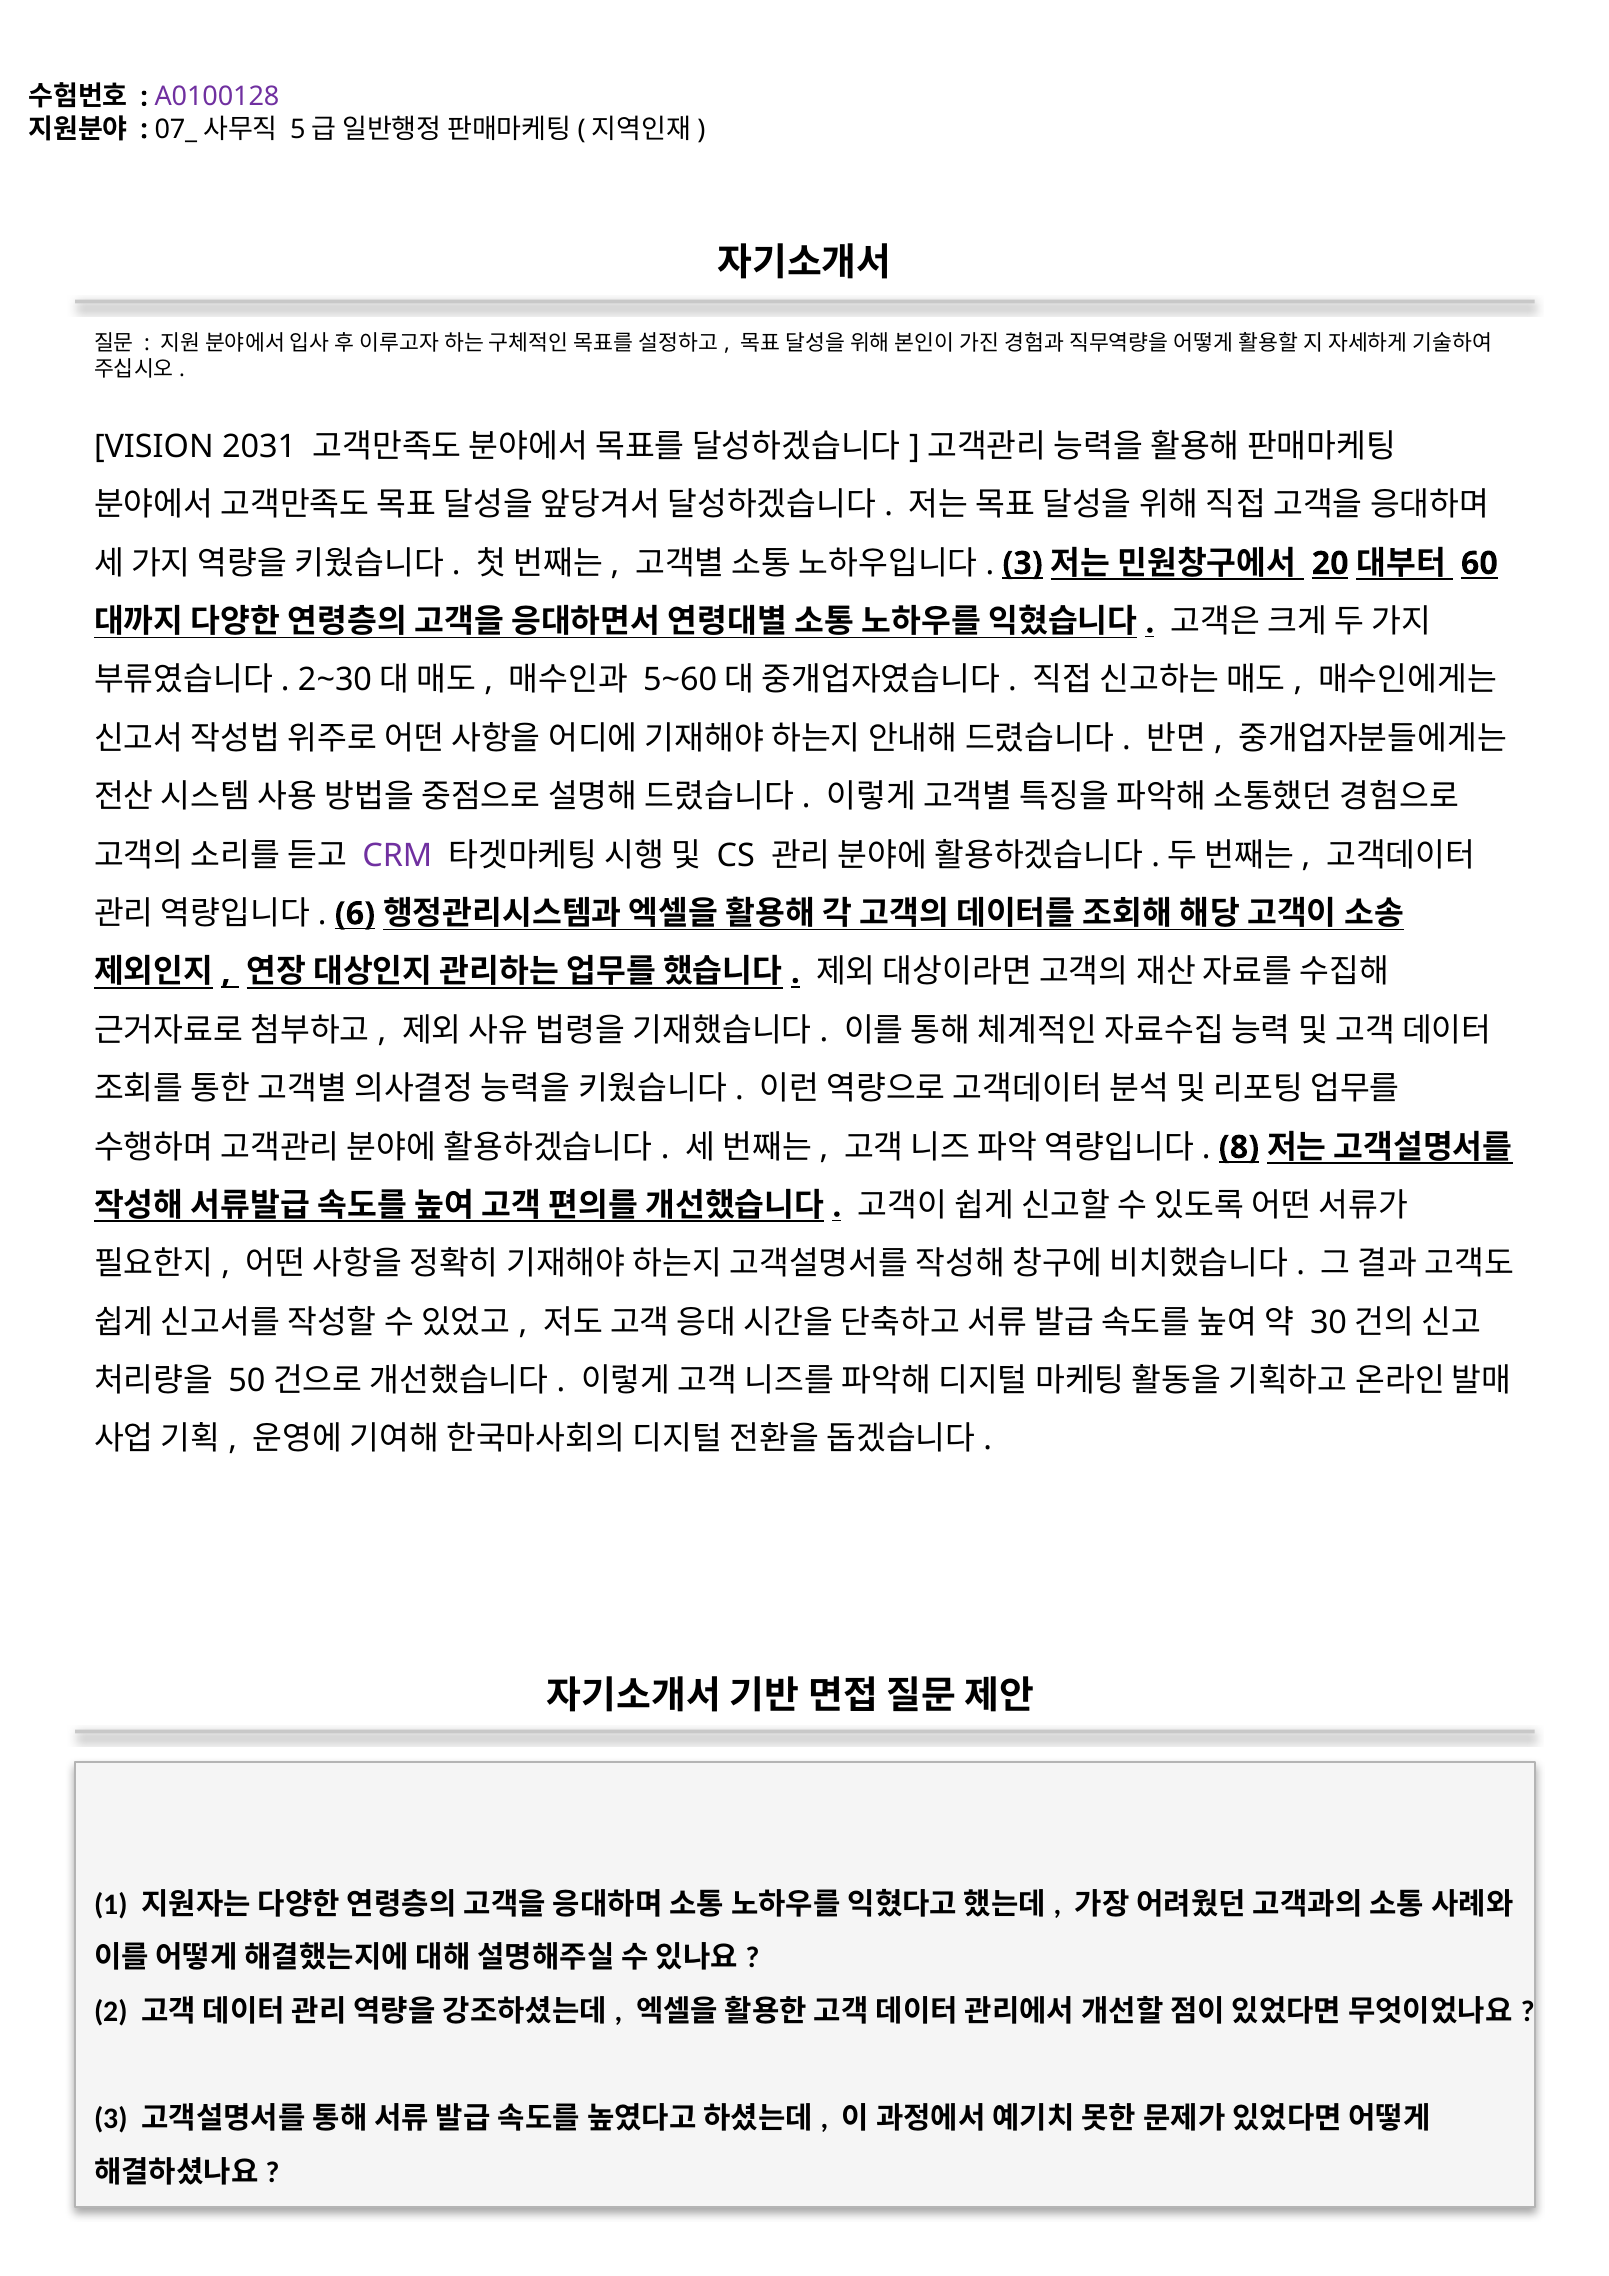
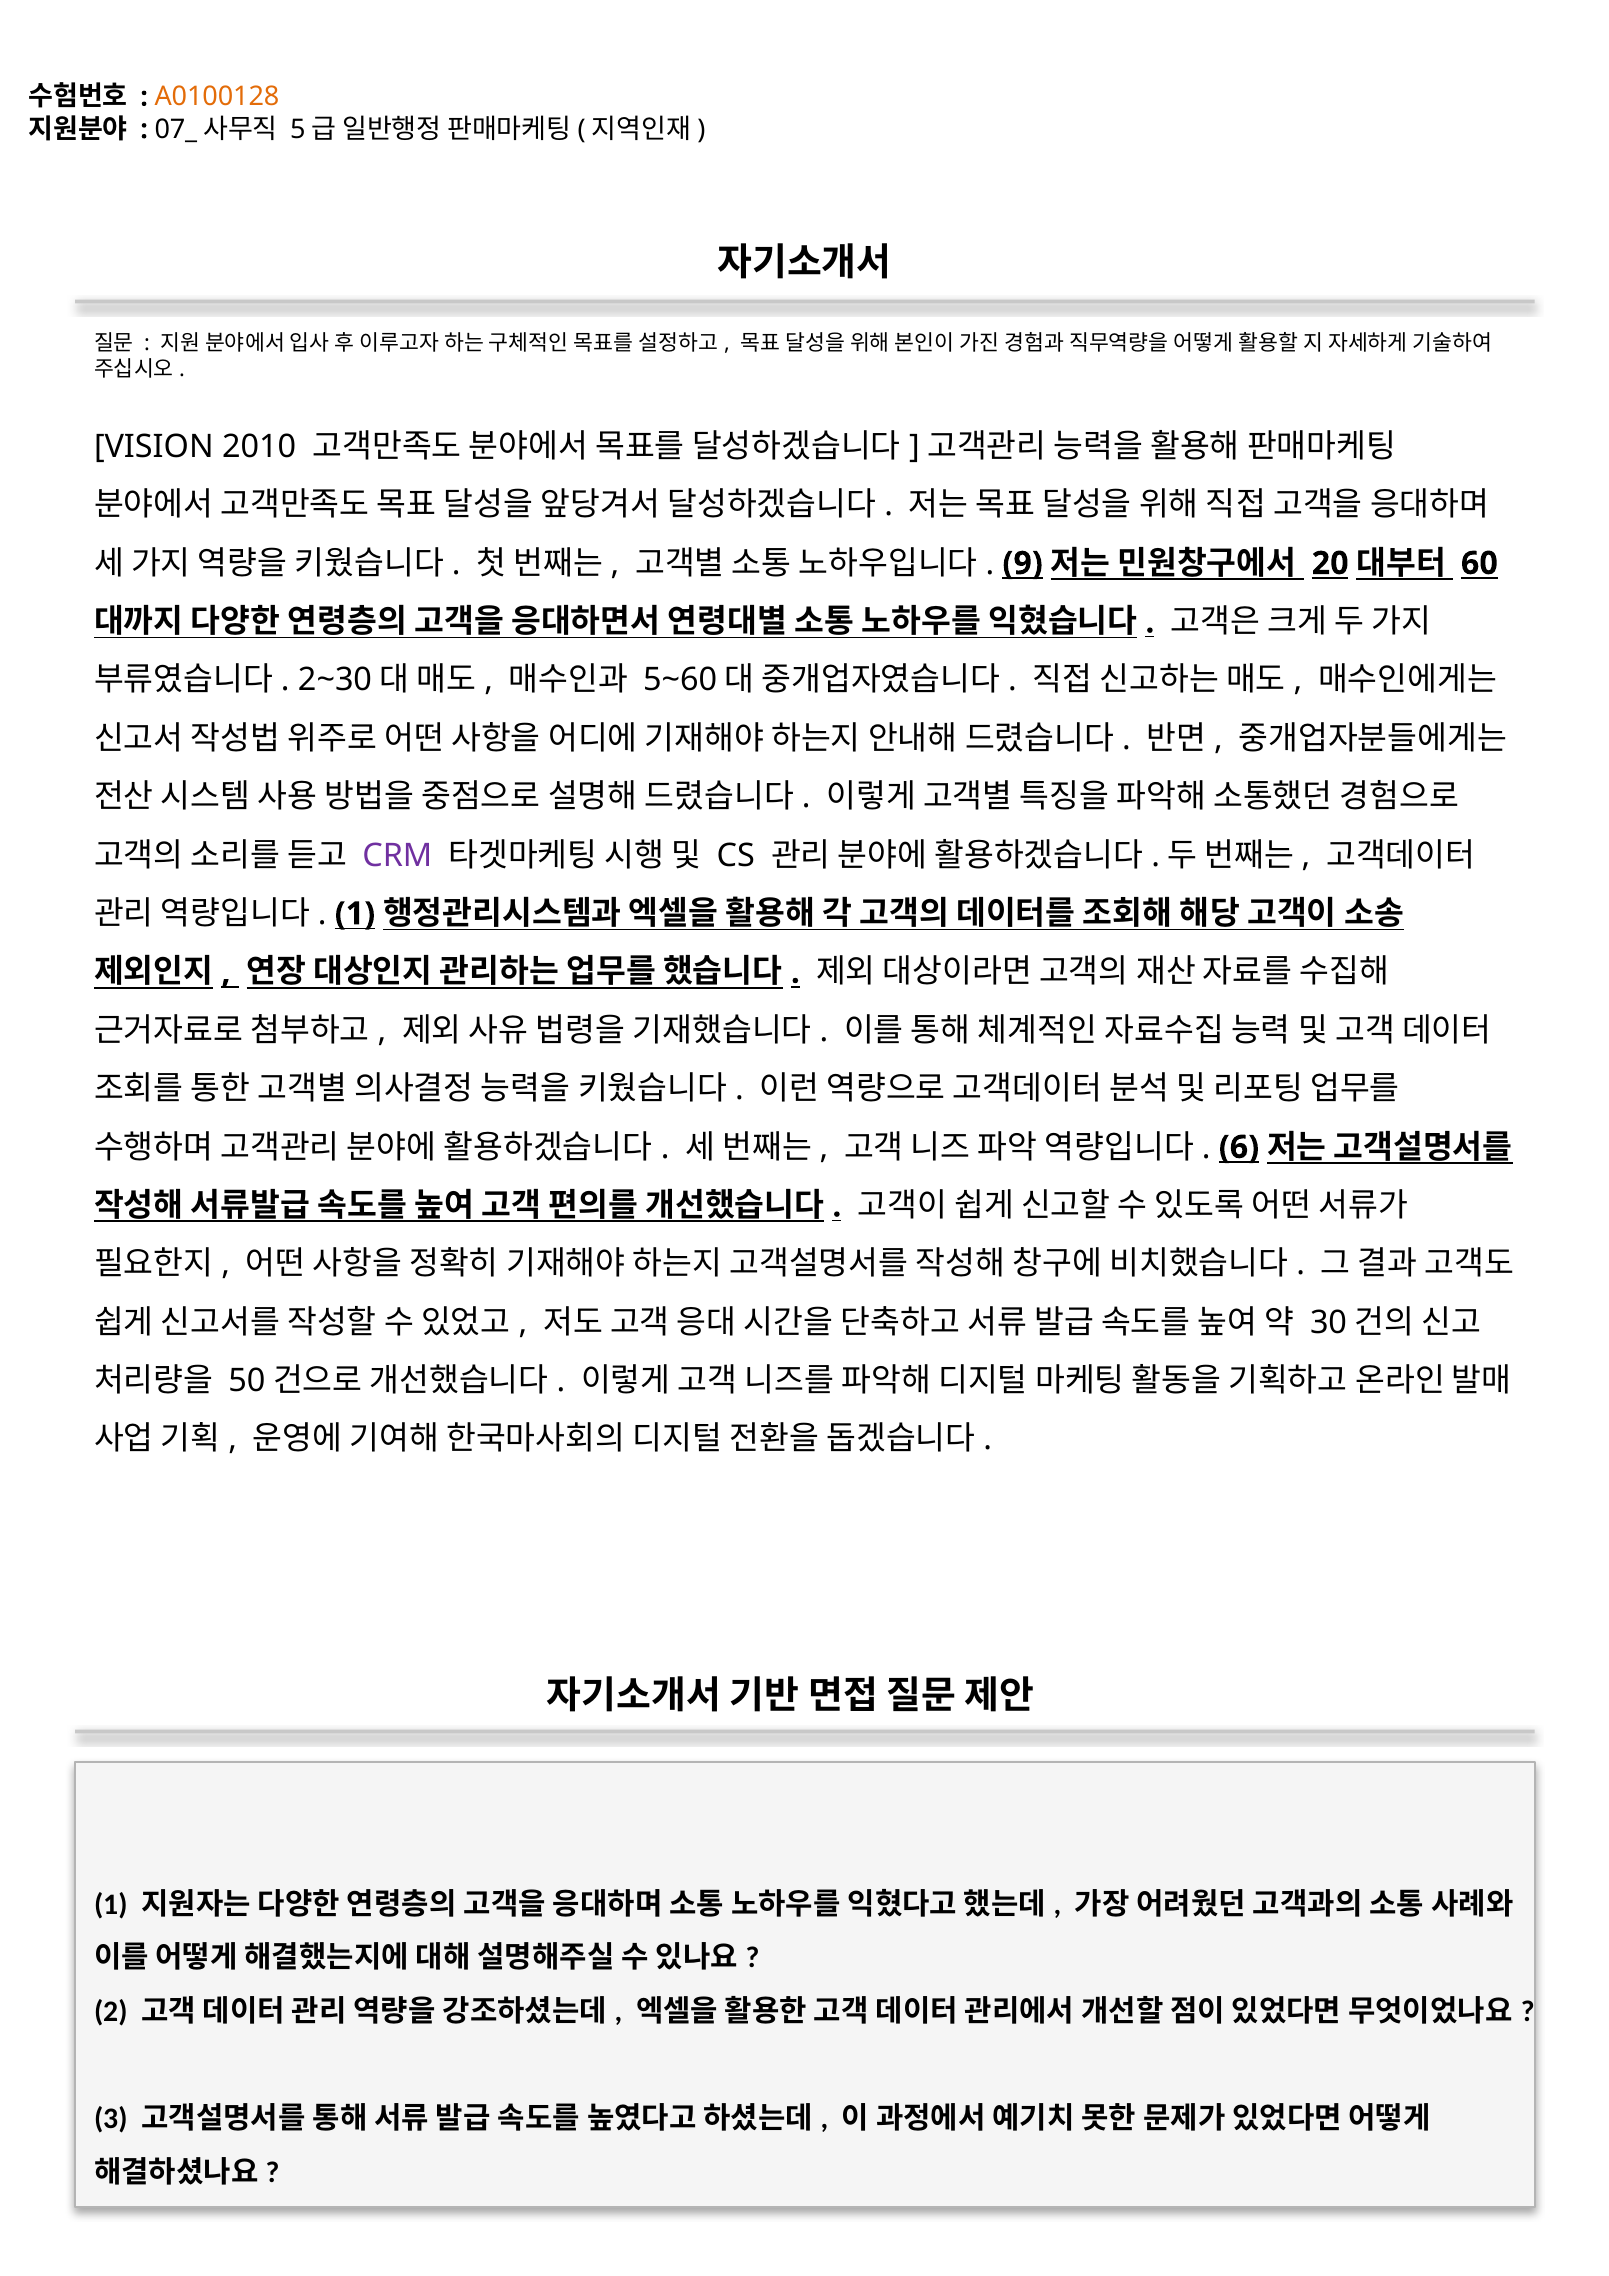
A0100128 colour: purple -> orange
2031: 2031 -> 2010
3 at (1023, 563): 3 -> 9
6 at (355, 914): 6 -> 1
8: 8 -> 6
